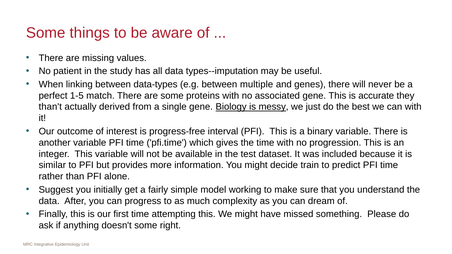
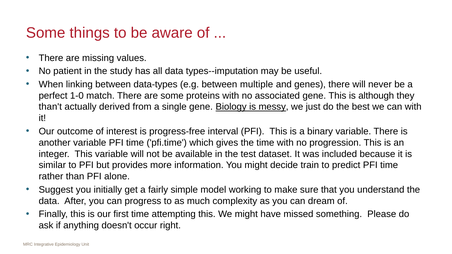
1-5: 1-5 -> 1-0
accurate: accurate -> although
doesn't some: some -> occur
